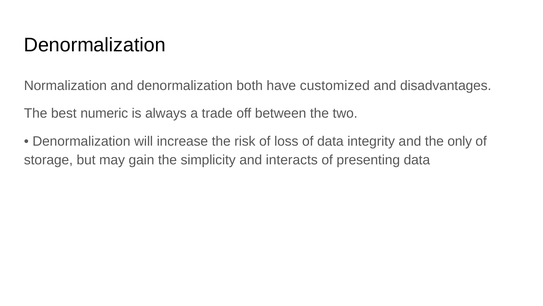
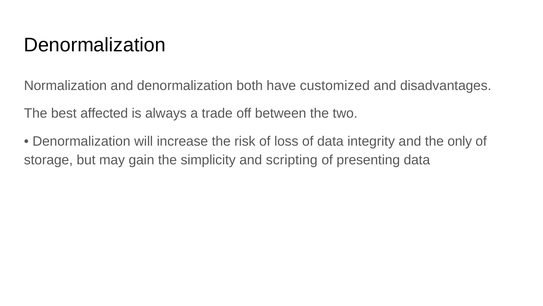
numeric: numeric -> affected
interacts: interacts -> scripting
